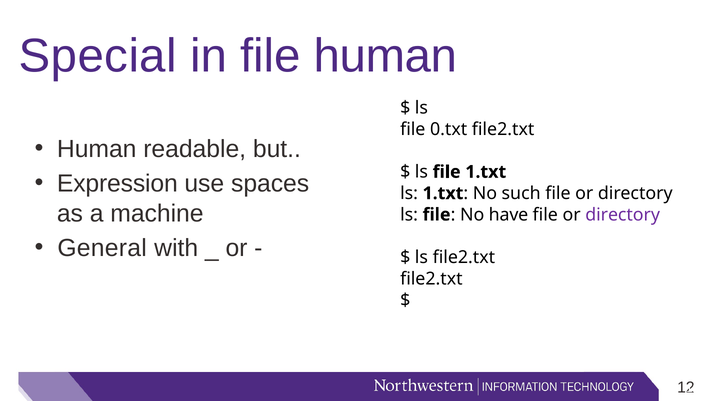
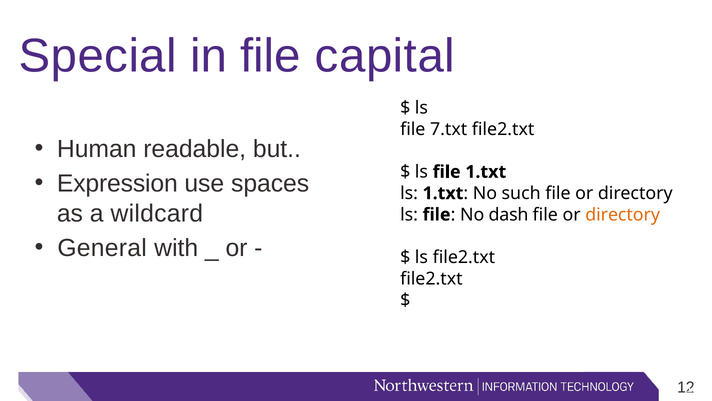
file human: human -> capital
0.txt: 0.txt -> 7.txt
machine: machine -> wildcard
have: have -> dash
directory at (623, 214) colour: purple -> orange
